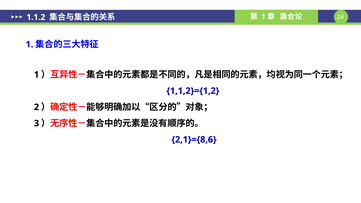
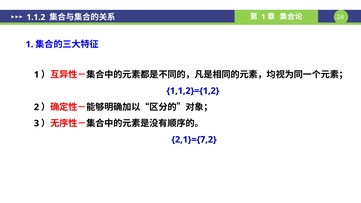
2,1}={8,6: 2,1}={8,6 -> 2,1}={7,2
